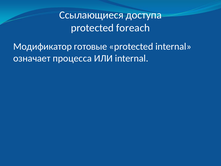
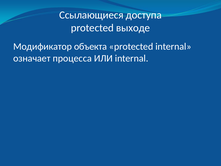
foreach: foreach -> выходе
готовые: готовые -> объекта
